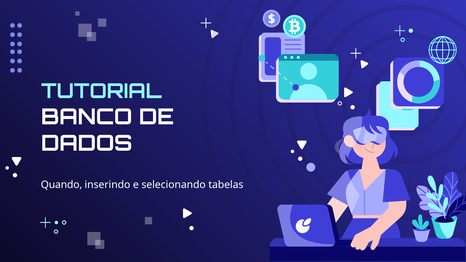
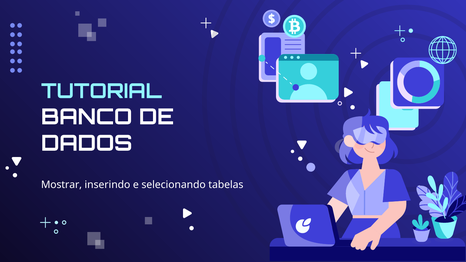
Quando: Quando -> Mostrar
